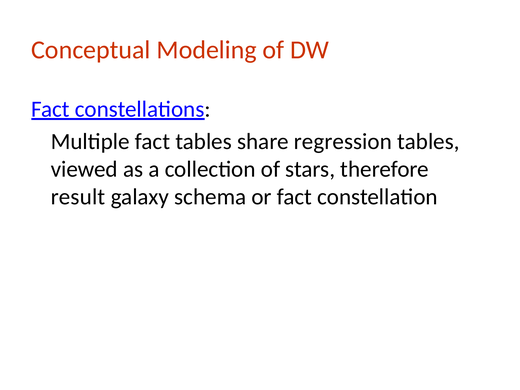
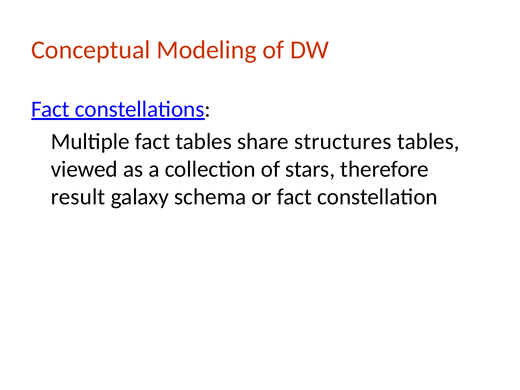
regression: regression -> structures
